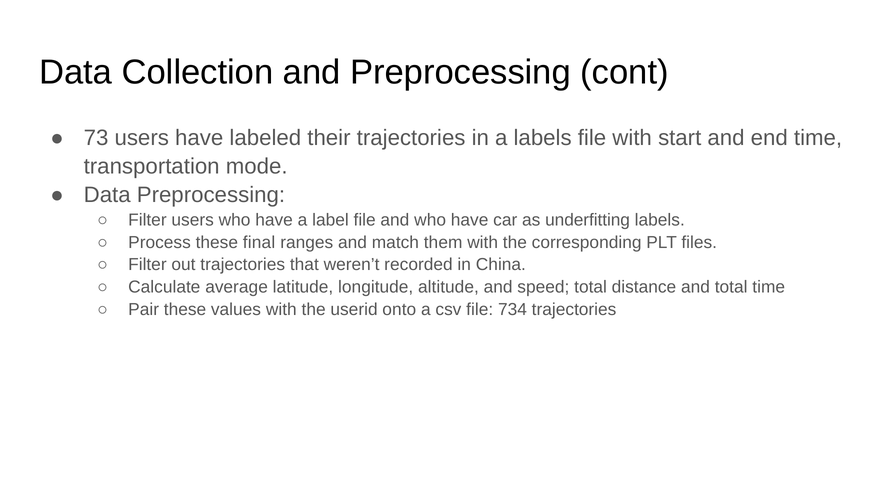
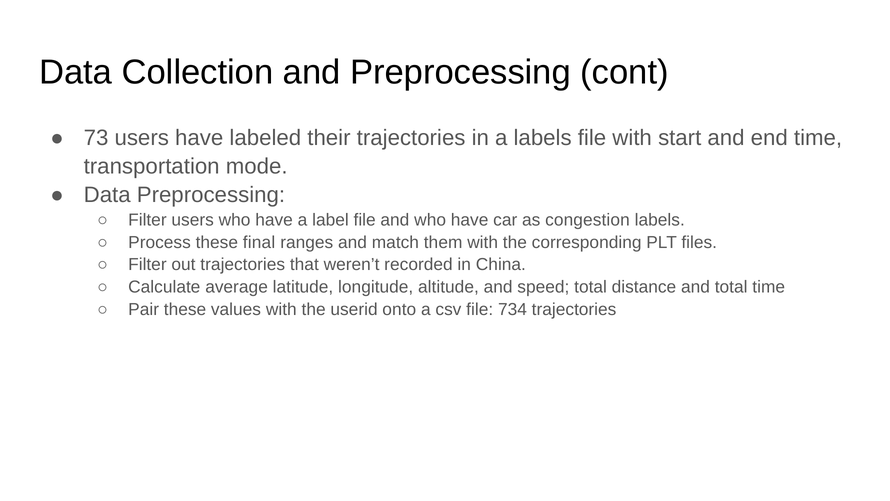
underfitting: underfitting -> congestion
